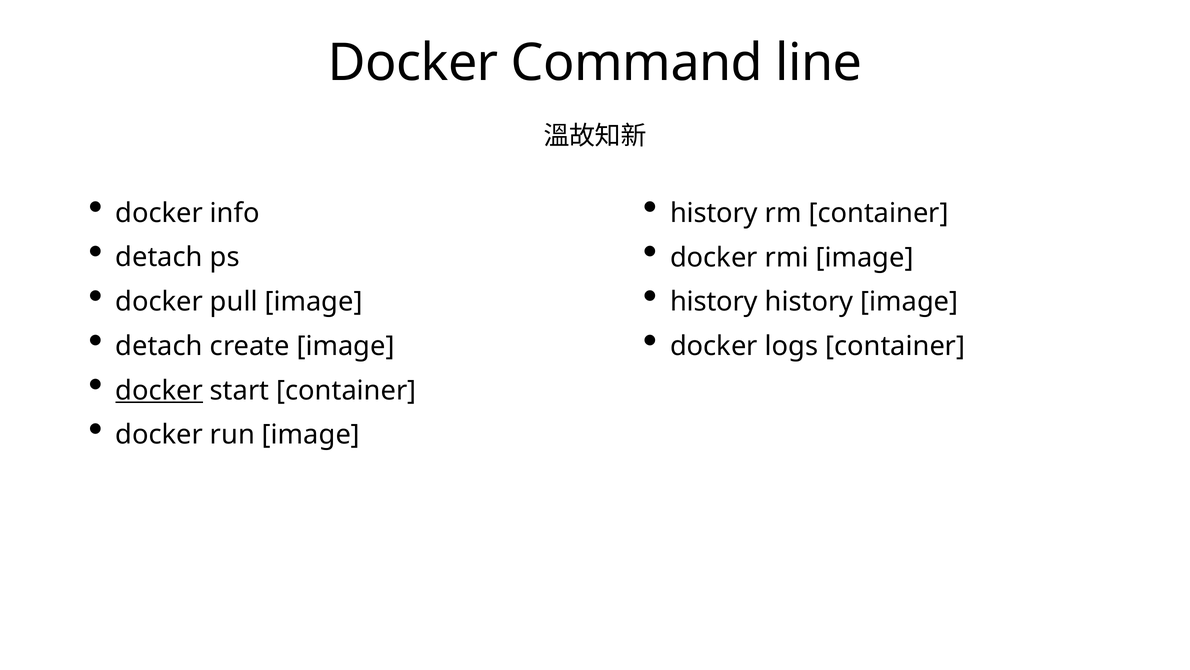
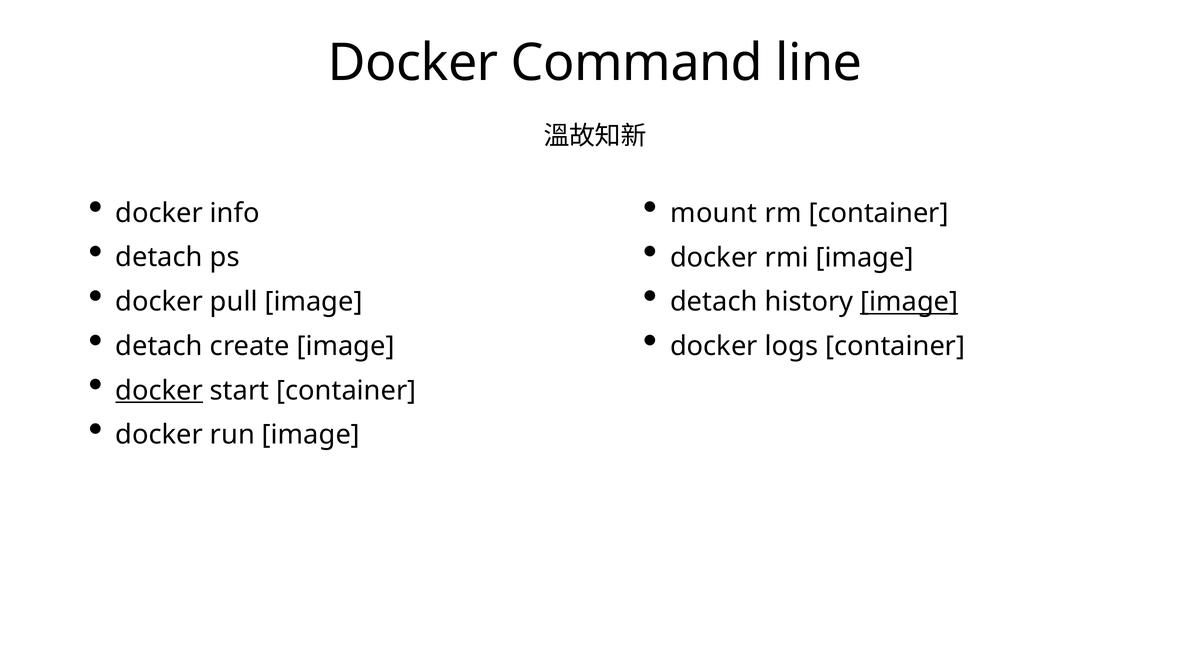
history at (714, 213): history -> mount
history at (714, 302): history -> detach
image at (909, 302) underline: none -> present
